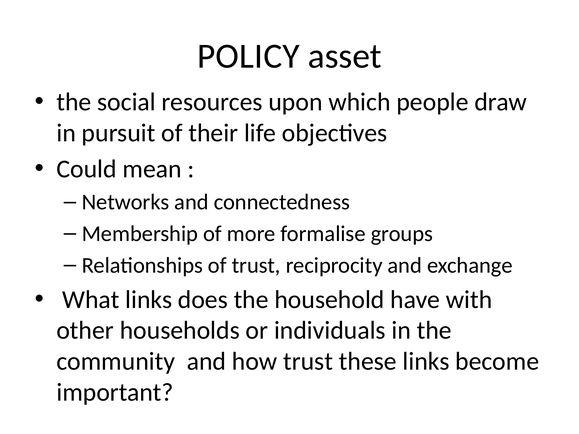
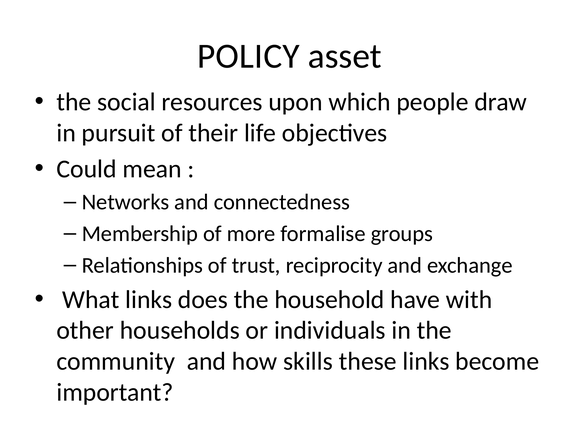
how trust: trust -> skills
